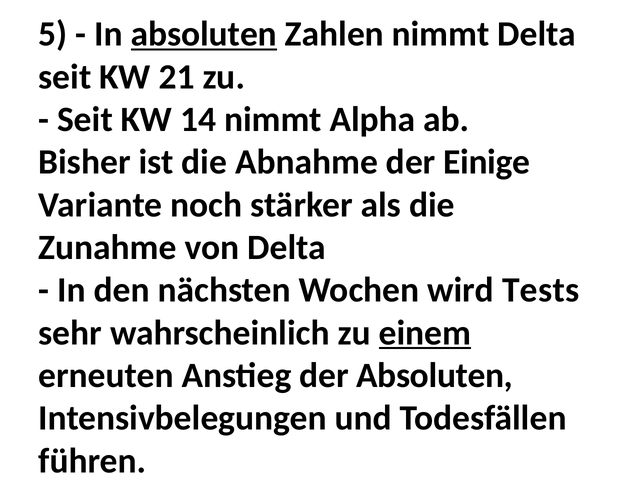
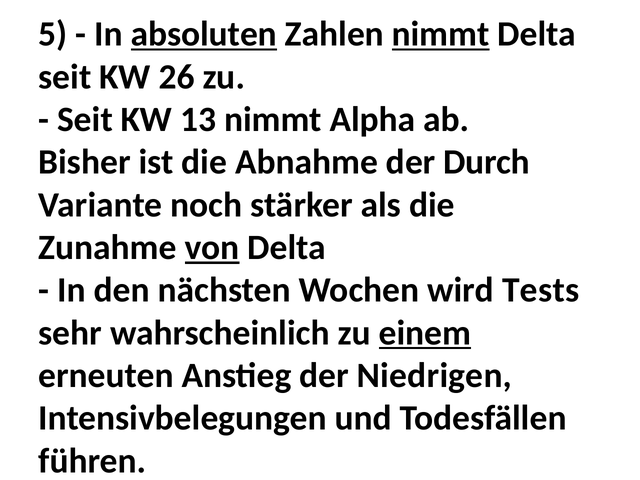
nimmt at (441, 34) underline: none -> present
21: 21 -> 26
14: 14 -> 13
Einige: Einige -> Durch
von underline: none -> present
der Absoluten: Absoluten -> Niedrigen
